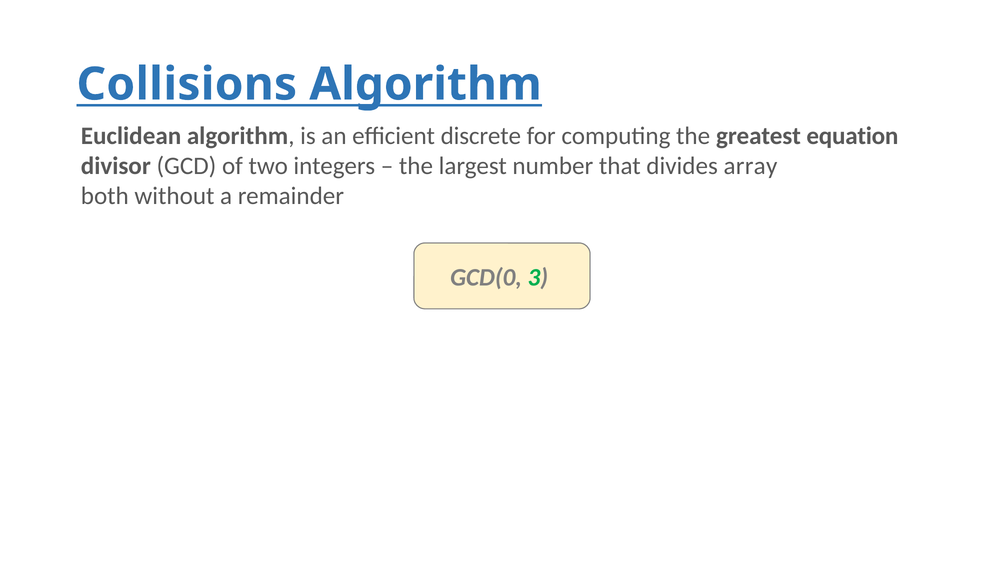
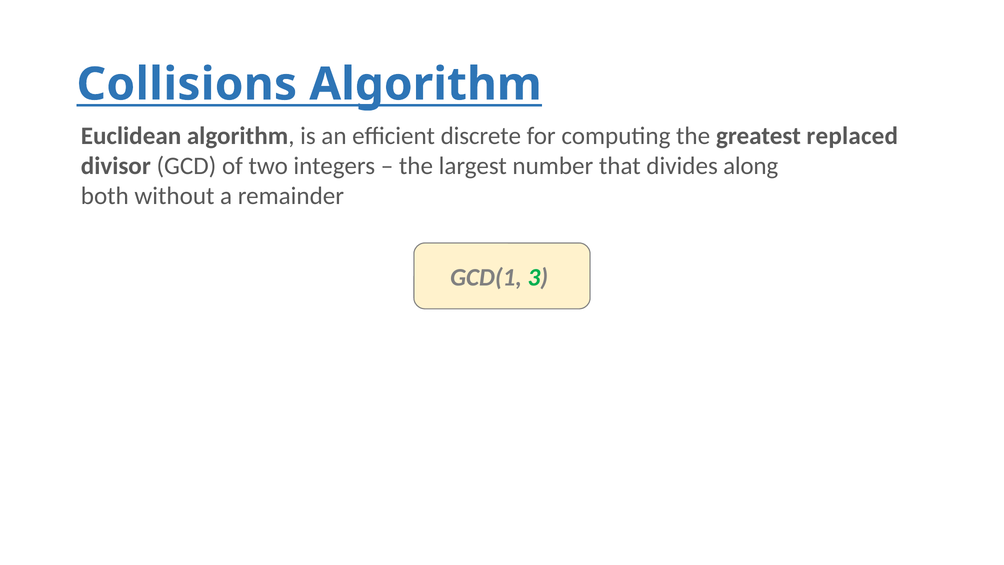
equation: equation -> replaced
array: array -> along
GCD(0: GCD(0 -> GCD(1
